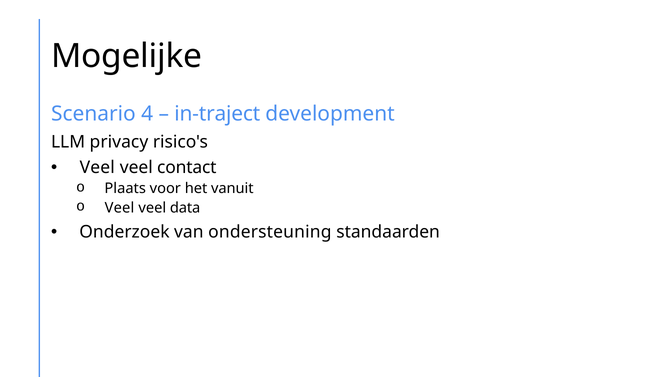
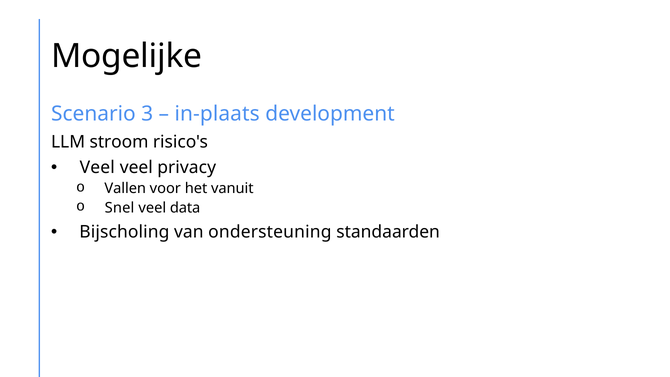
4: 4 -> 3
in-traject: in-traject -> in-plaats
privacy: privacy -> stroom
contact: contact -> privacy
Plaats: Plaats -> Vallen
Veel at (120, 208): Veel -> Snel
Onderzoek: Onderzoek -> Bijscholing
